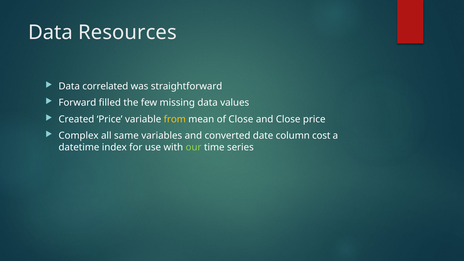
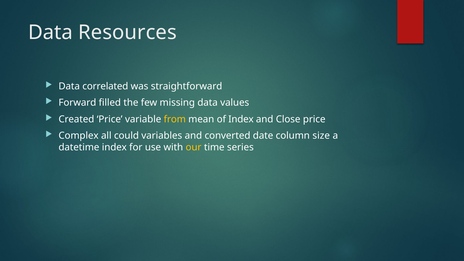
of Close: Close -> Index
same: same -> could
cost: cost -> size
our colour: light green -> yellow
